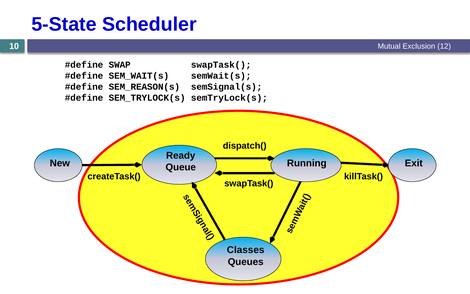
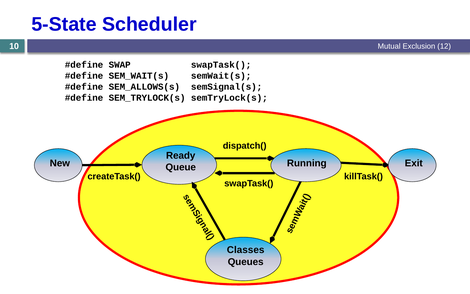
SEM_REASON(s: SEM_REASON(s -> SEM_ALLOWS(s
